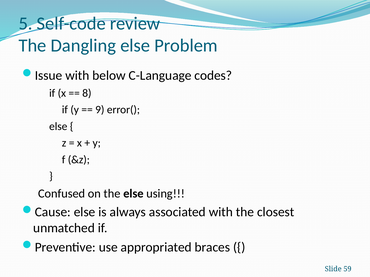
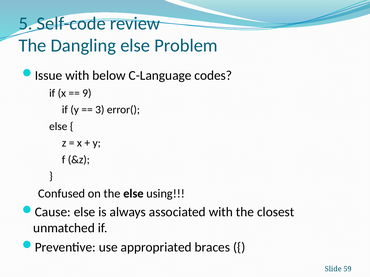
8: 8 -> 9
9: 9 -> 3
